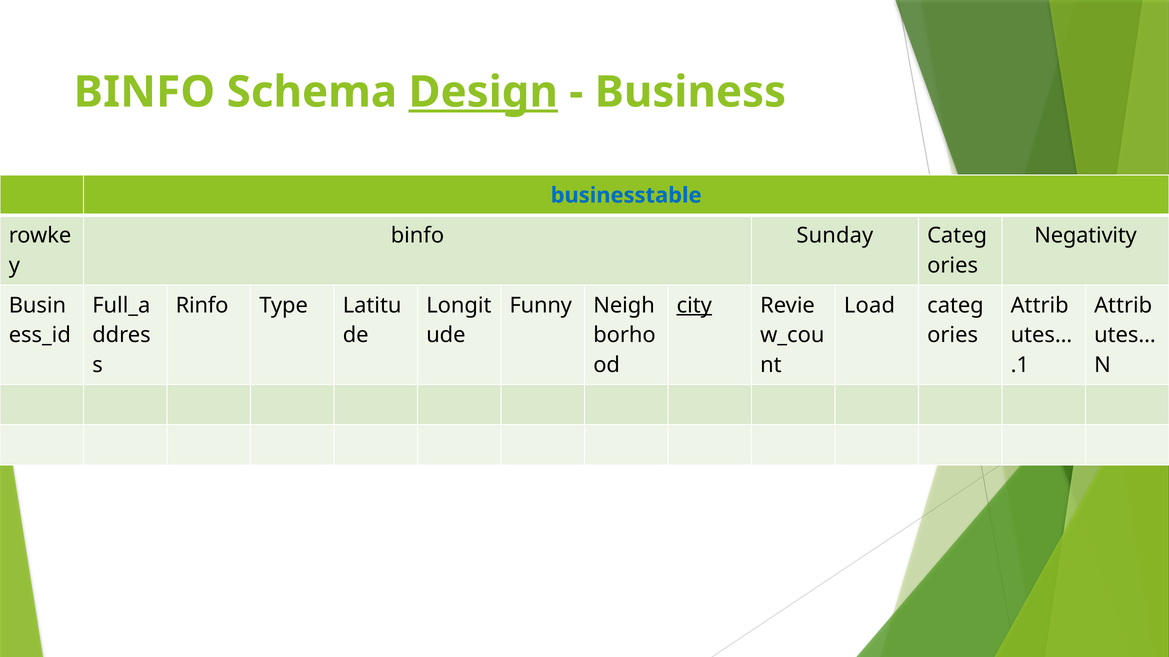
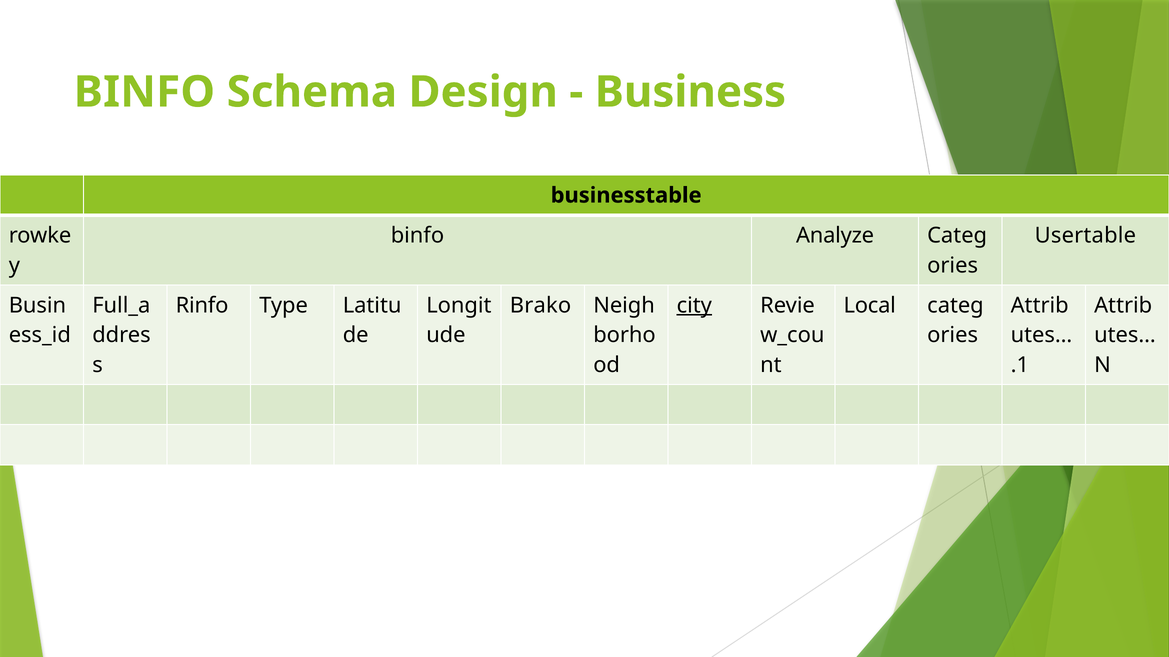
Design underline: present -> none
businesstable colour: blue -> black
Sunday: Sunday -> Analyze
Negativity: Negativity -> Usertable
Funny: Funny -> Brako
Load: Load -> Local
